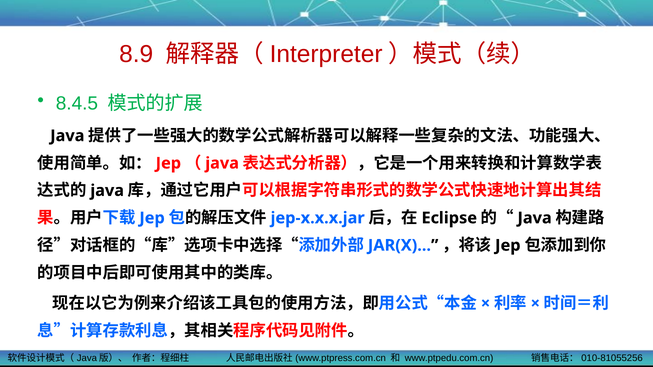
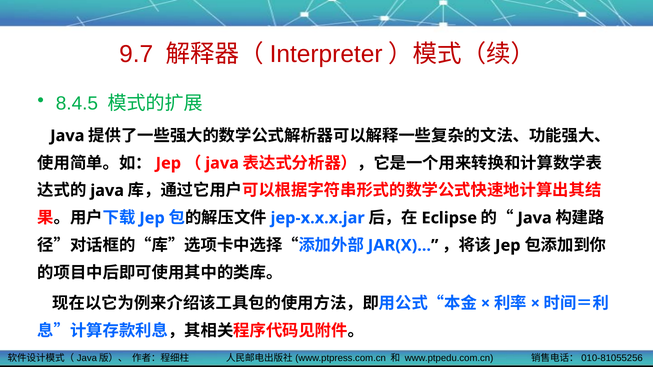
8.9: 8.9 -> 9.7
